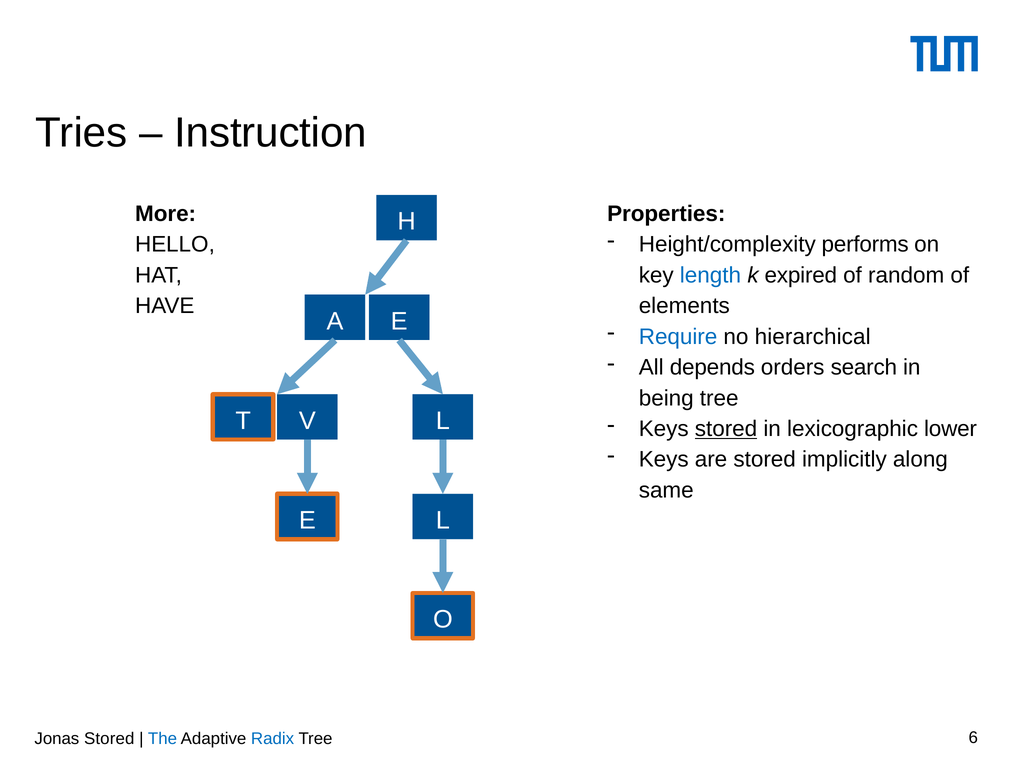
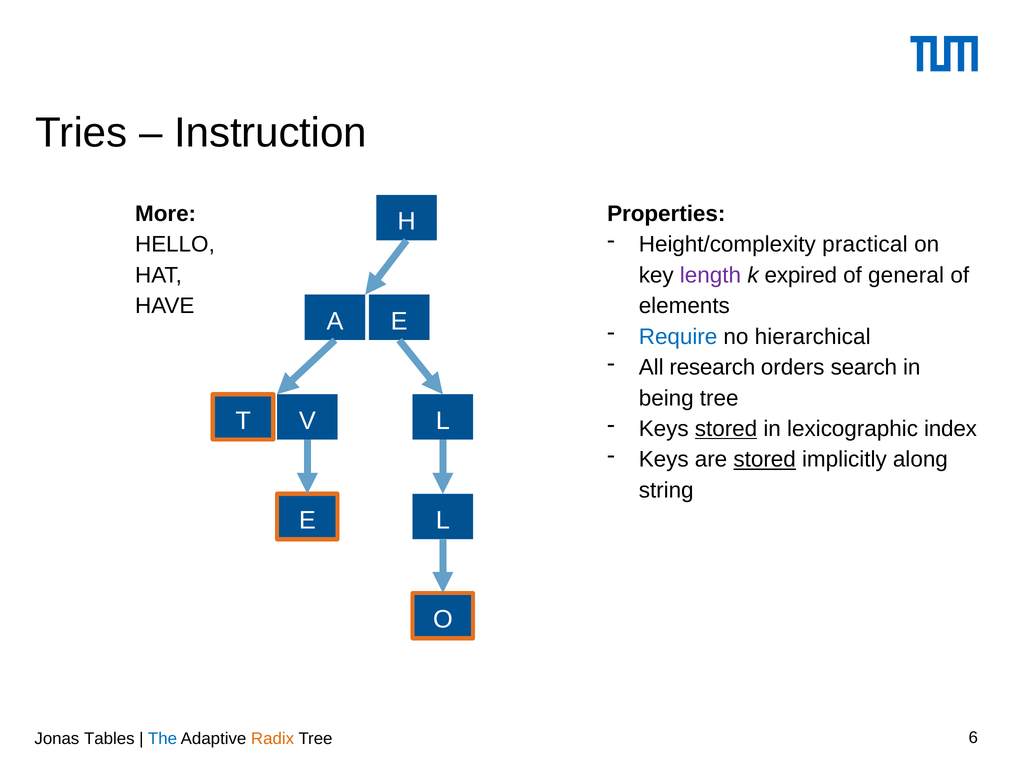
performs: performs -> practical
length colour: blue -> purple
random: random -> general
depends: depends -> research
lower: lower -> index
stored at (765, 460) underline: none -> present
same: same -> string
Jonas Stored: Stored -> Tables
Radix colour: blue -> orange
